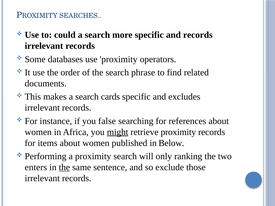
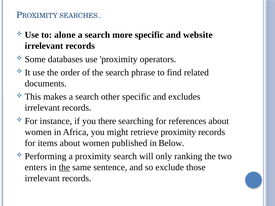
could: could -> alone
and records: records -> website
cards: cards -> other
false: false -> there
might underline: present -> none
